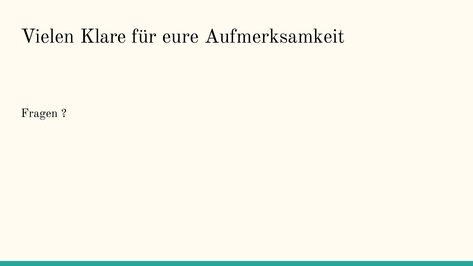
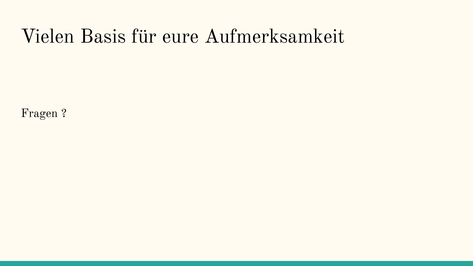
Klare: Klare -> Basis
